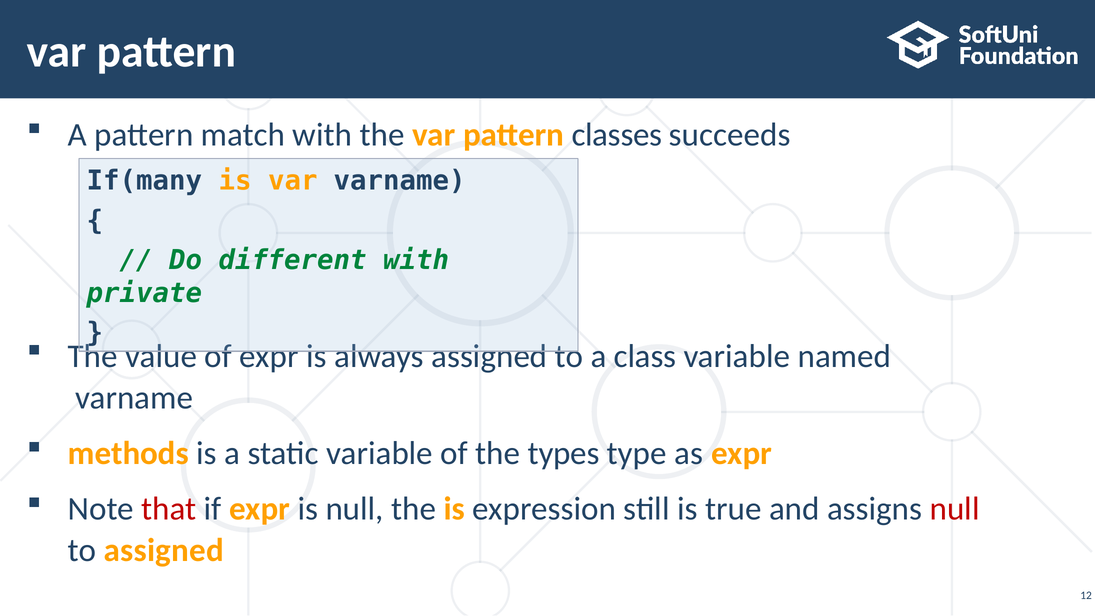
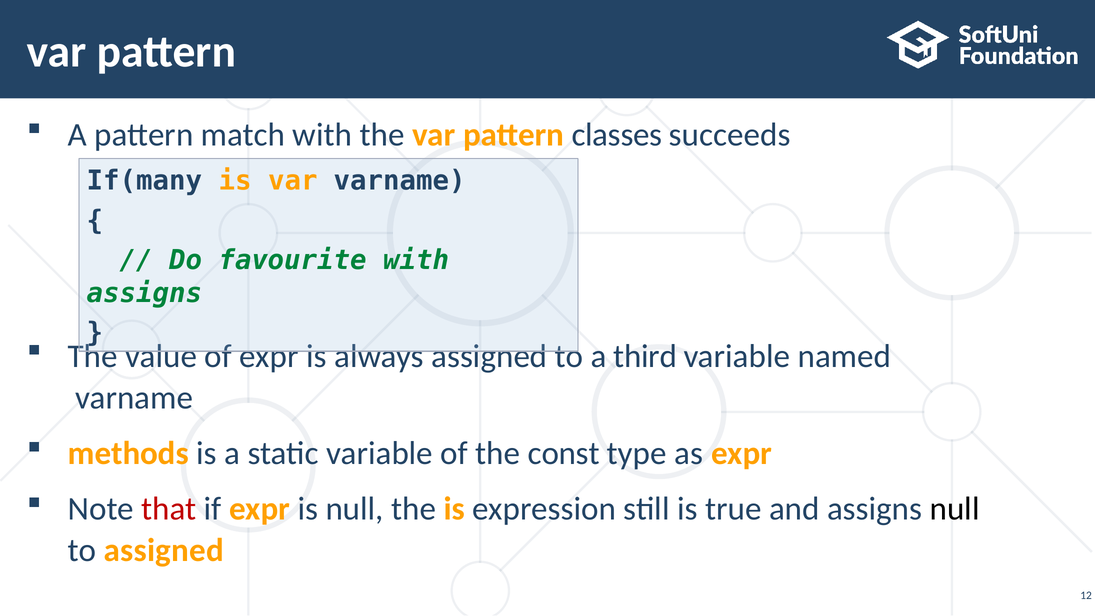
different: different -> favourite
private at (145, 293): private -> assigns
class: class -> third
types: types -> const
null at (955, 509) colour: red -> black
